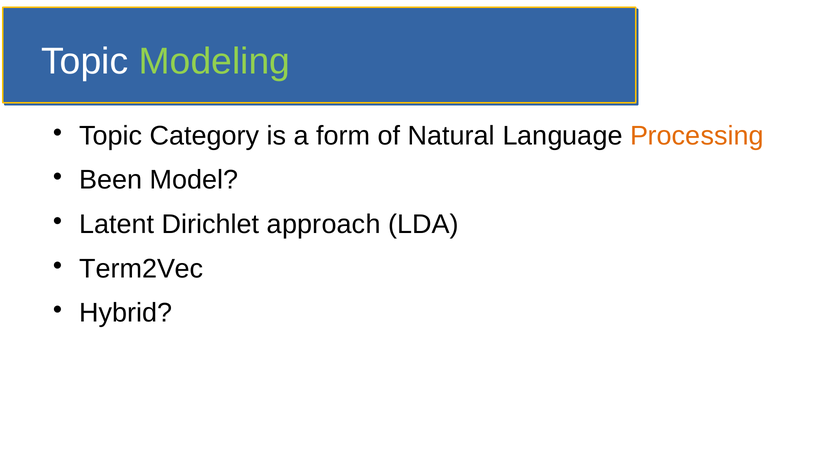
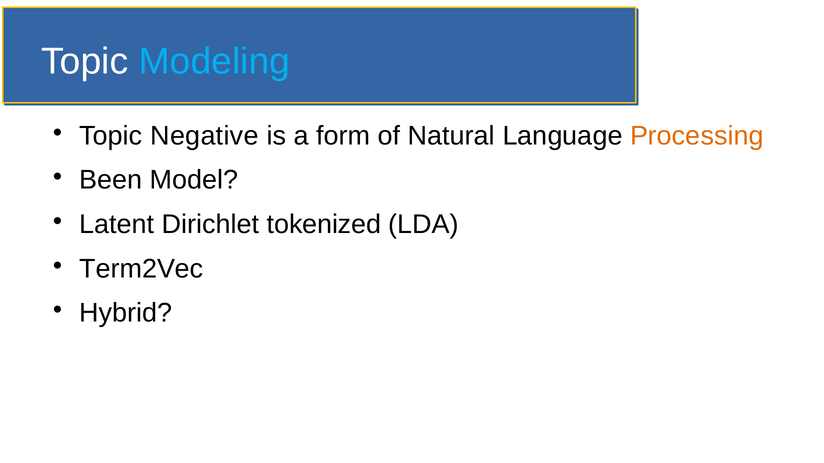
Modeling colour: light green -> light blue
Category: Category -> Negative
approach: approach -> tokenized
